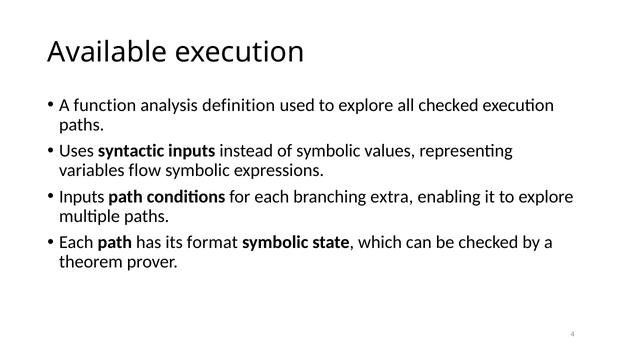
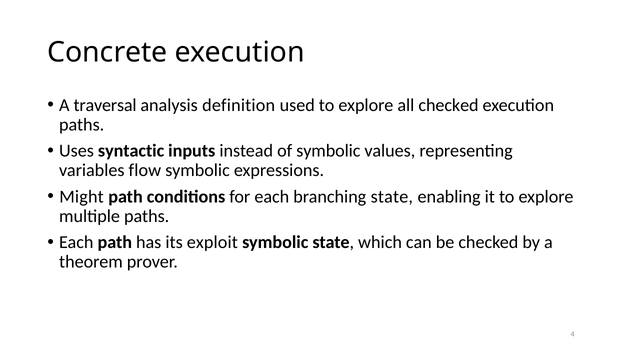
Available: Available -> Concrete
function: function -> traversal
Inputs at (82, 197): Inputs -> Might
branching extra: extra -> state
format: format -> exploit
